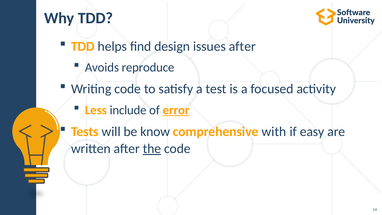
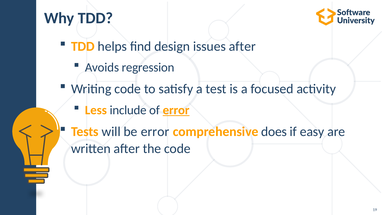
reproduce: reproduce -> regression
be know: know -> error
with: with -> does
the underline: present -> none
